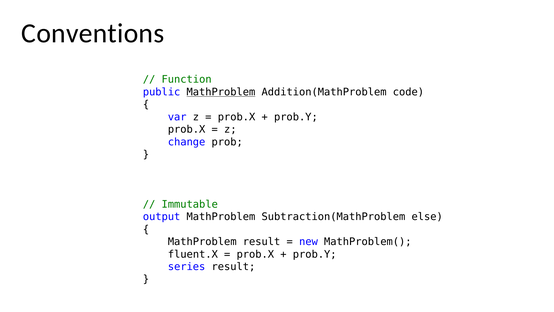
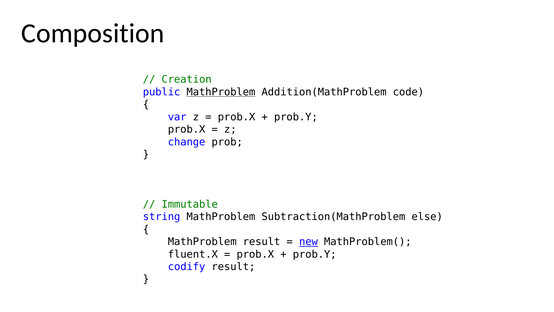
Conventions: Conventions -> Composition
Function: Function -> Creation
output: output -> string
new underline: none -> present
series: series -> codify
